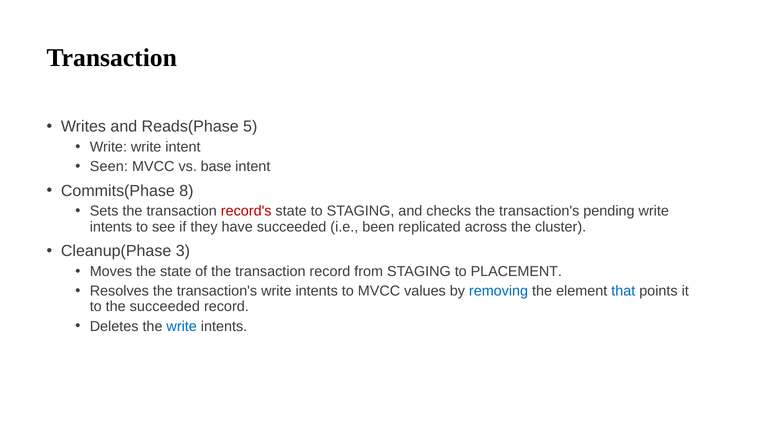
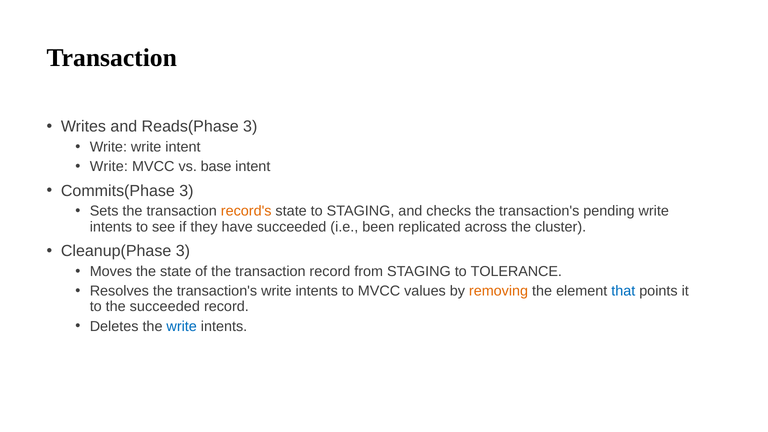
Reads(Phase 5: 5 -> 3
Seen at (109, 166): Seen -> Write
Commits(Phase 8: 8 -> 3
record's colour: red -> orange
PLACEMENT: PLACEMENT -> TOLERANCE
removing colour: blue -> orange
